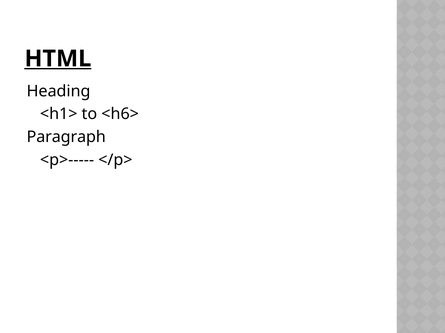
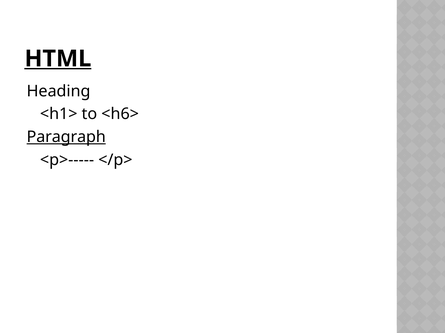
Paragraph underline: none -> present
